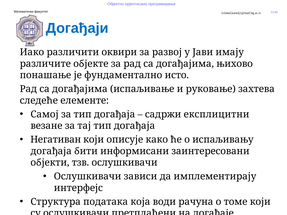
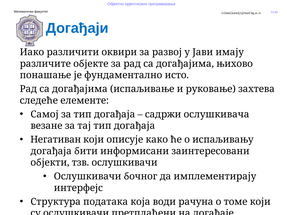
експлицитни: експлицитни -> ослушкивача
зависи: зависи -> бочног
